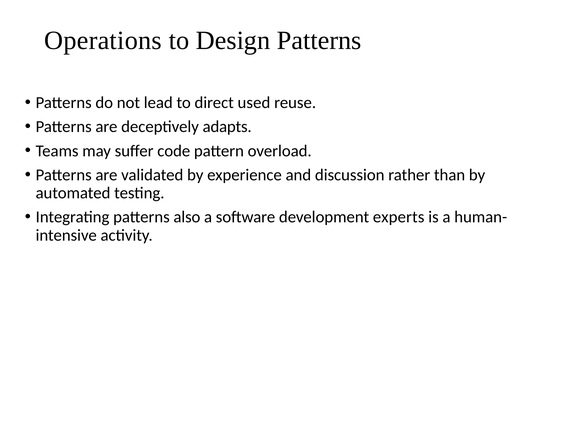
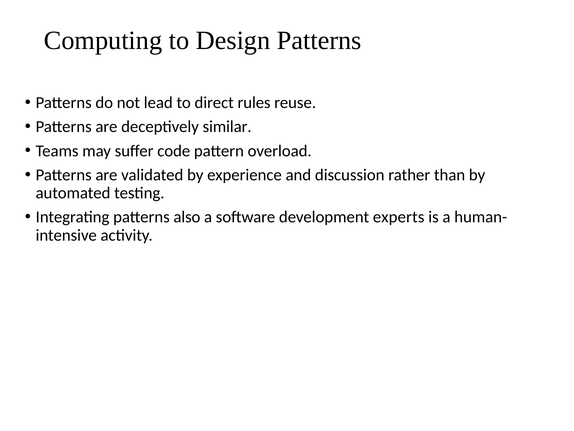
Operations: Operations -> Computing
used: used -> rules
adapts: adapts -> similar
